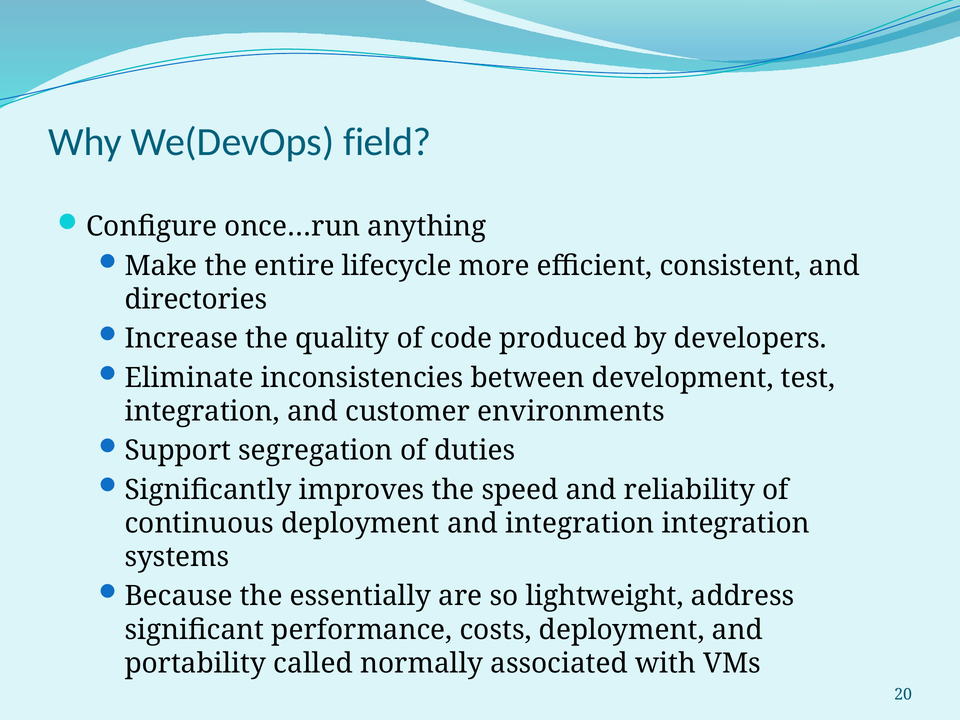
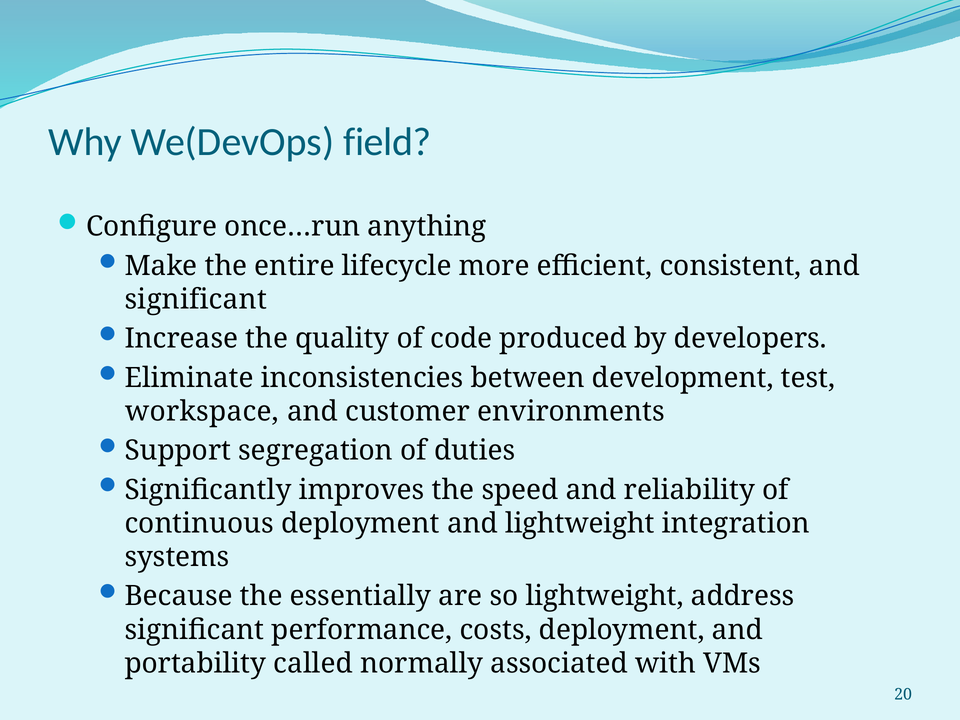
directories at (196, 299): directories -> significant
integration at (202, 411): integration -> workspace
and integration: integration -> lightweight
